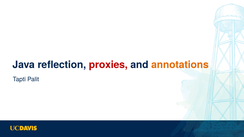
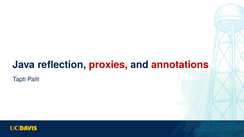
annotations colour: orange -> red
